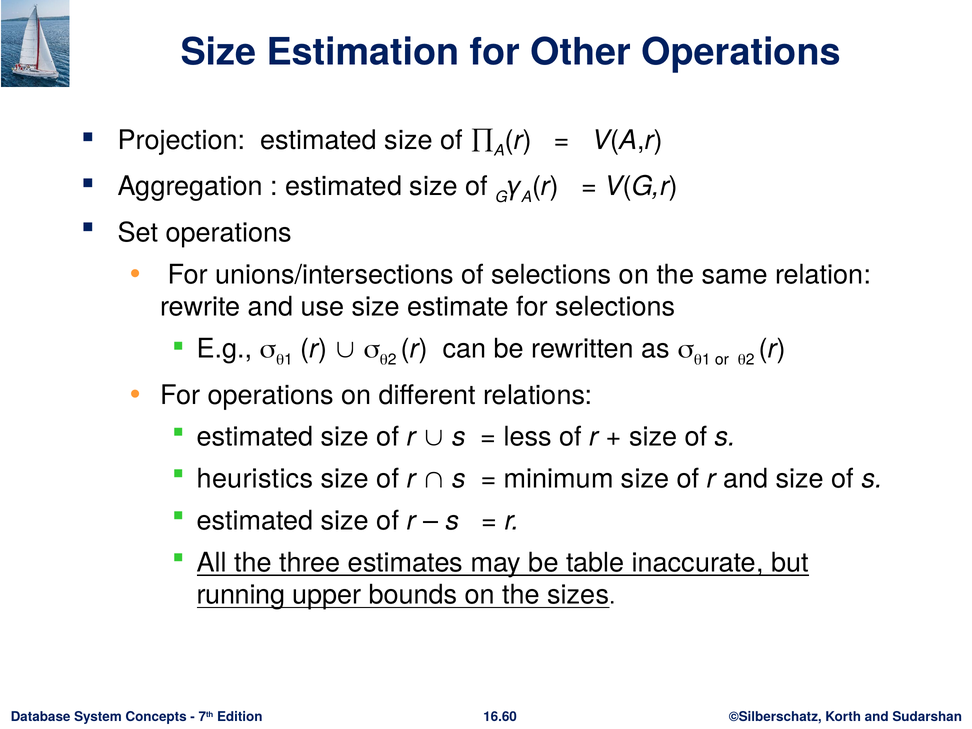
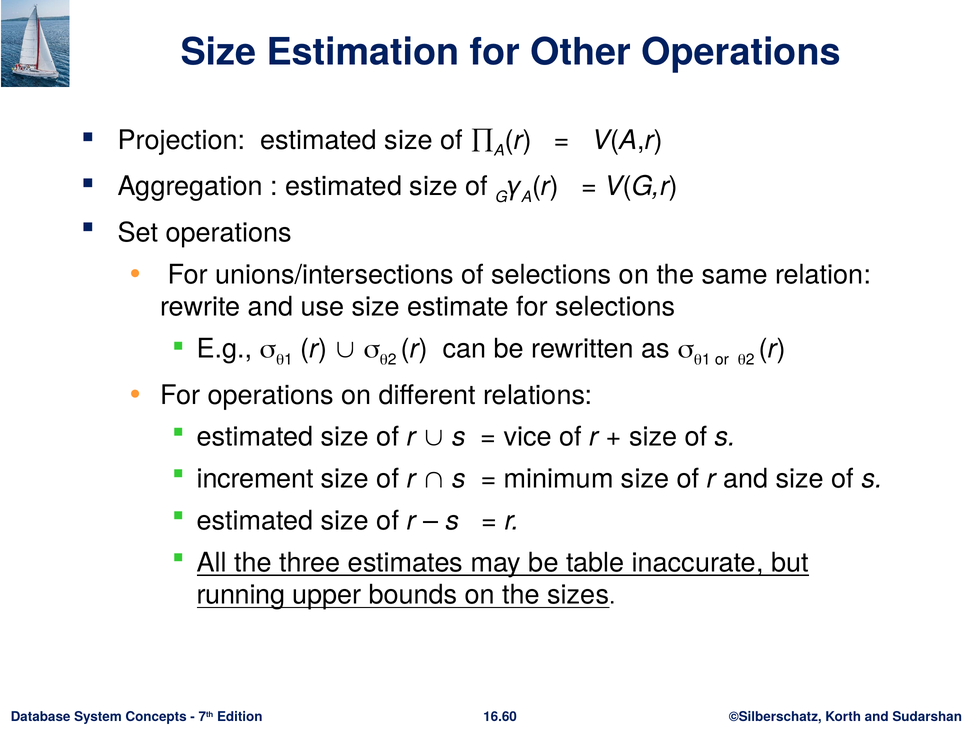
less: less -> vice
heuristics: heuristics -> increment
